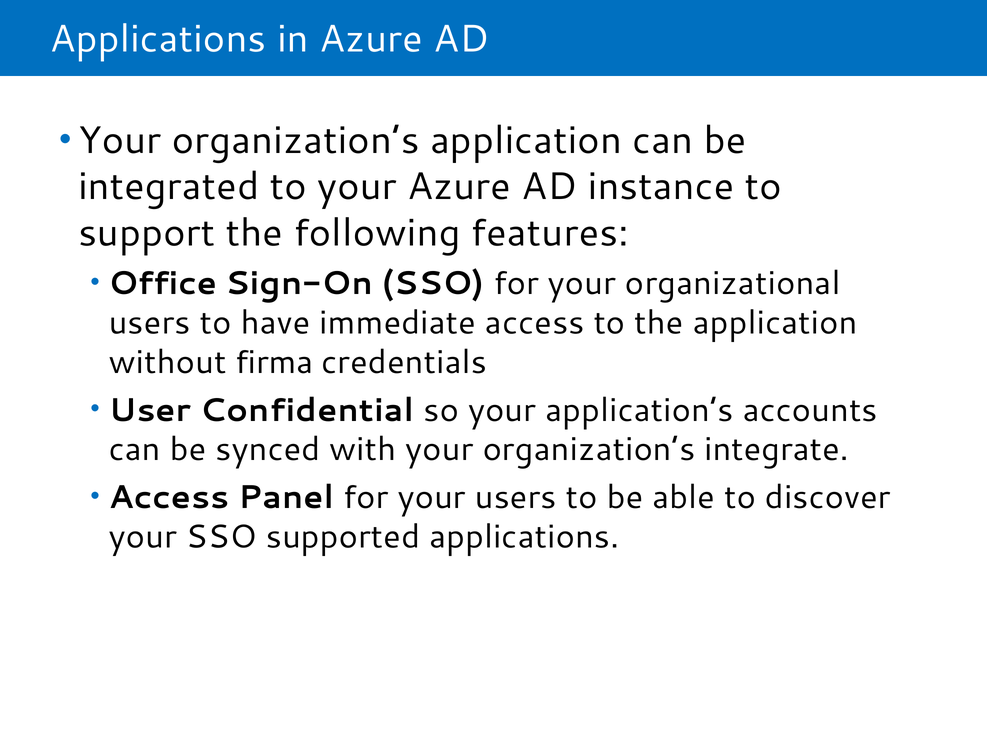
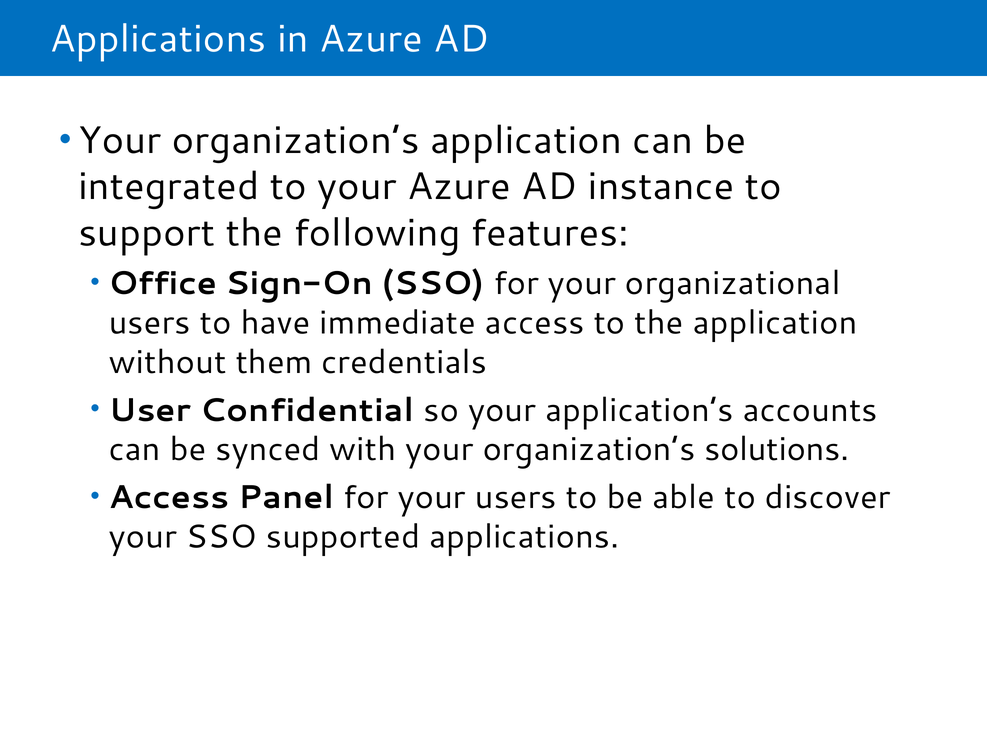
firma: firma -> them
integrate: integrate -> solutions
